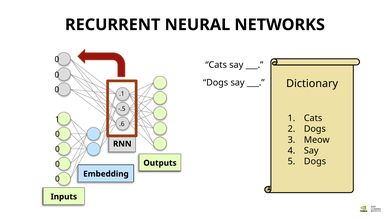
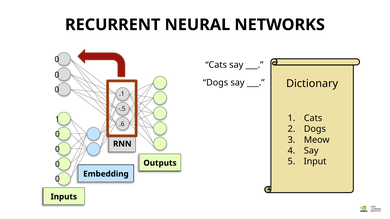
Dogs at (315, 162): Dogs -> Input
